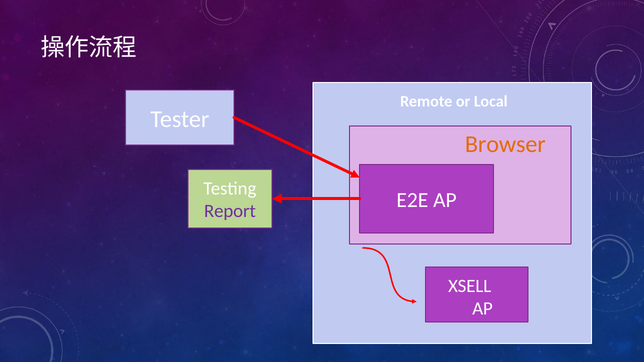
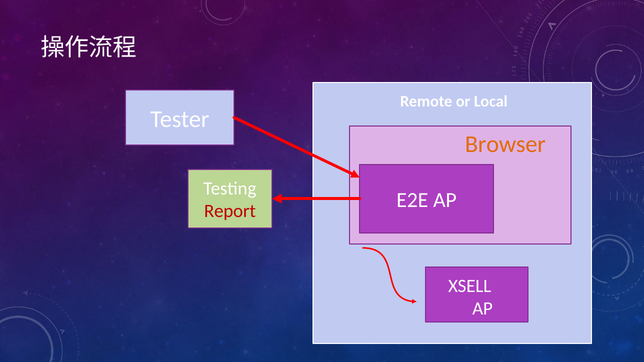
Report colour: purple -> red
